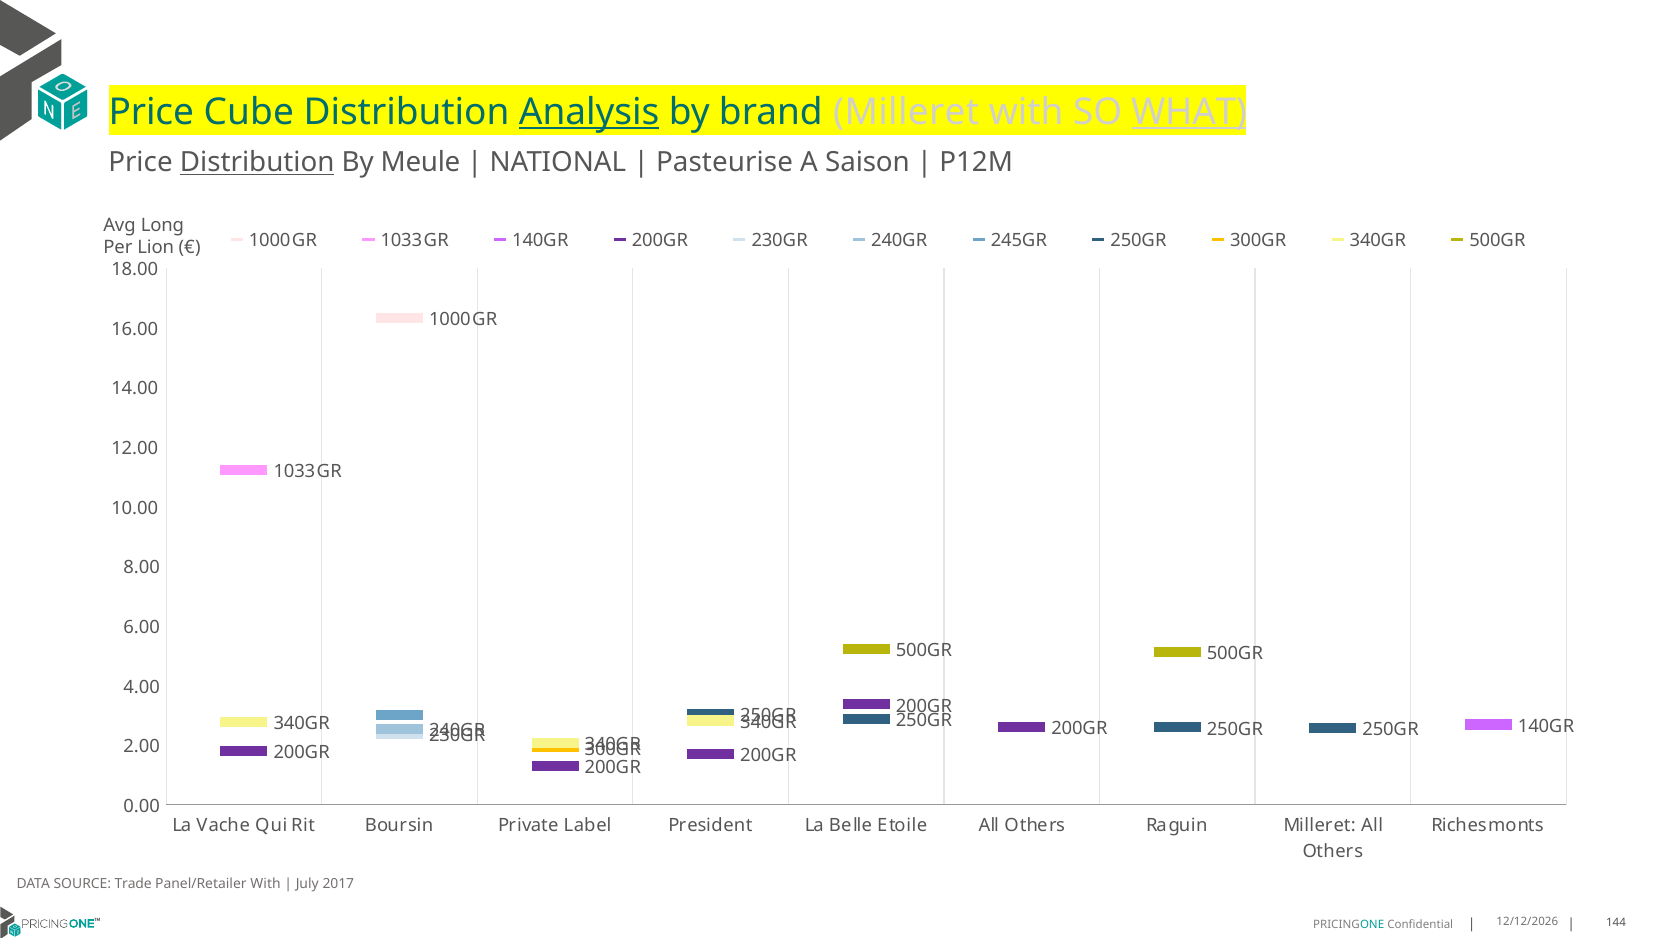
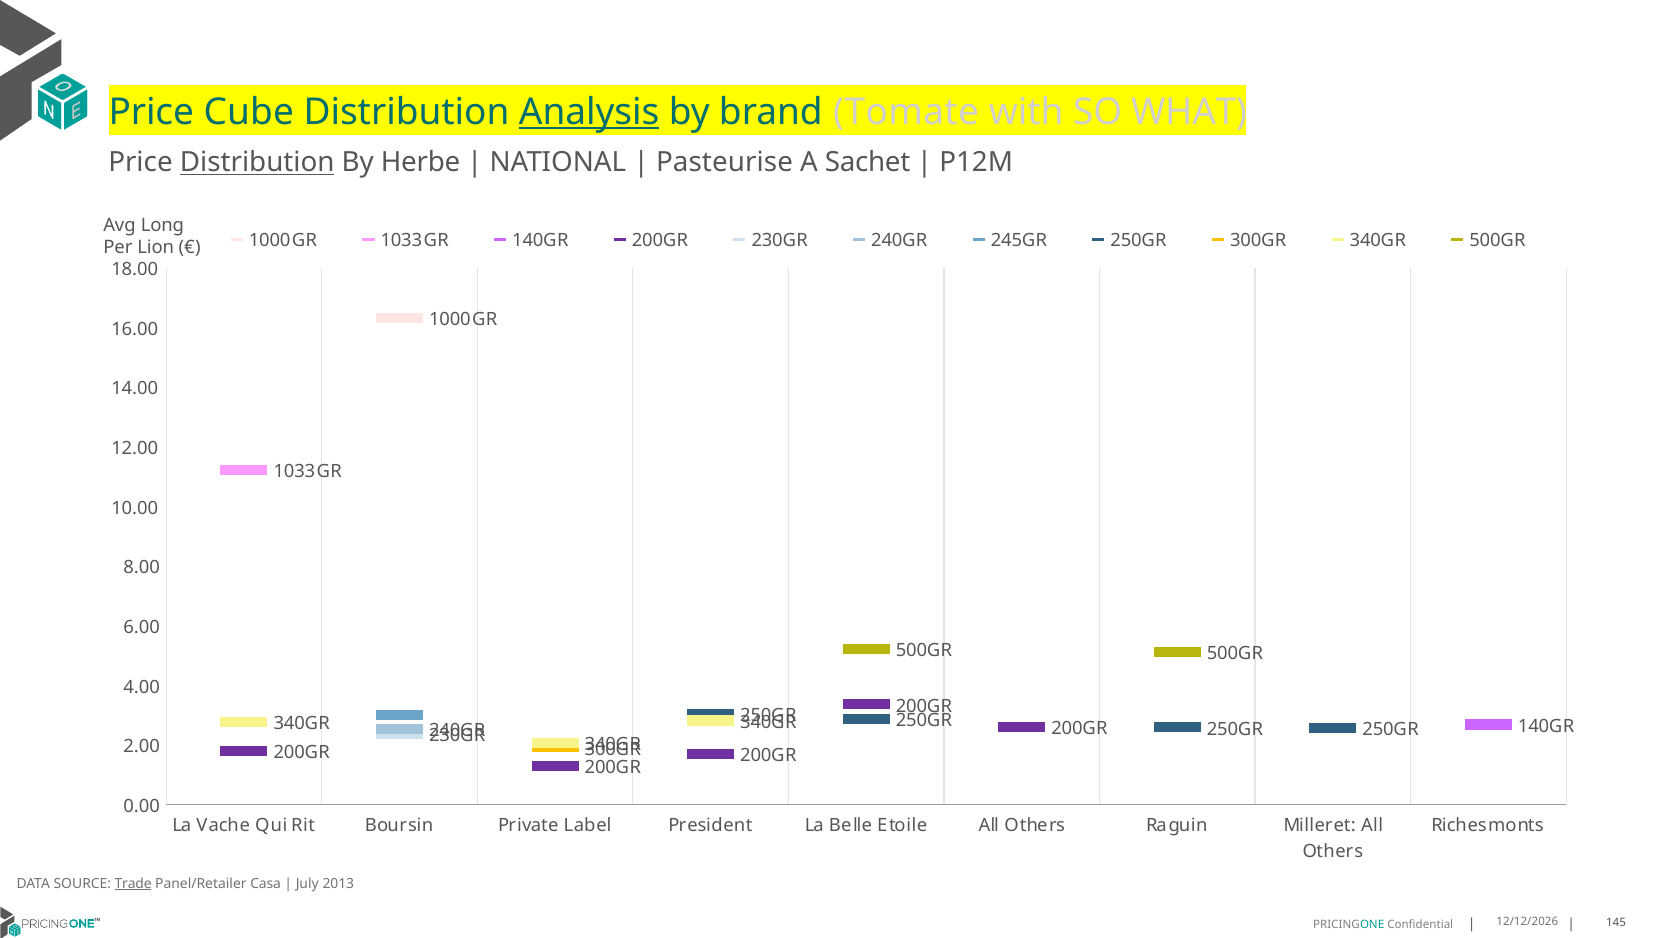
brand Milleret: Milleret -> Tomate
WHAT underline: present -> none
Meule: Meule -> Herbe
Saison: Saison -> Sachet
Trade underline: none -> present
Panel/Retailer With: With -> Casa
2017: 2017 -> 2013
144: 144 -> 145
